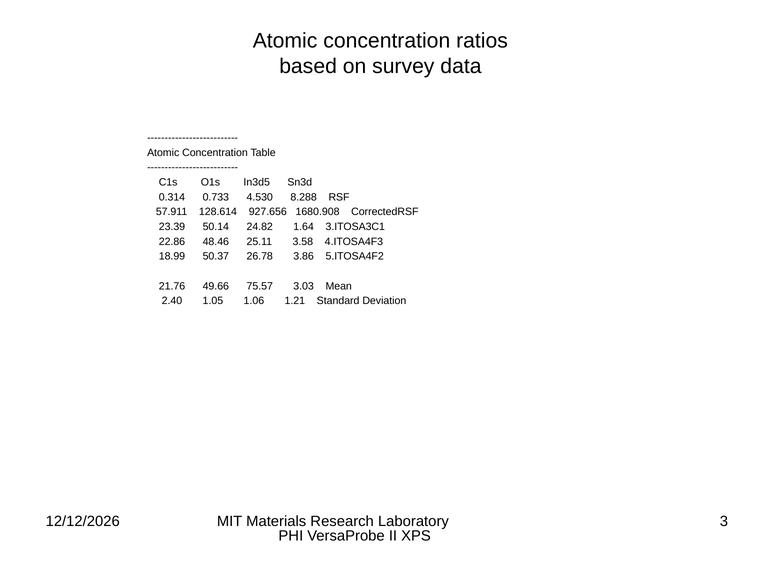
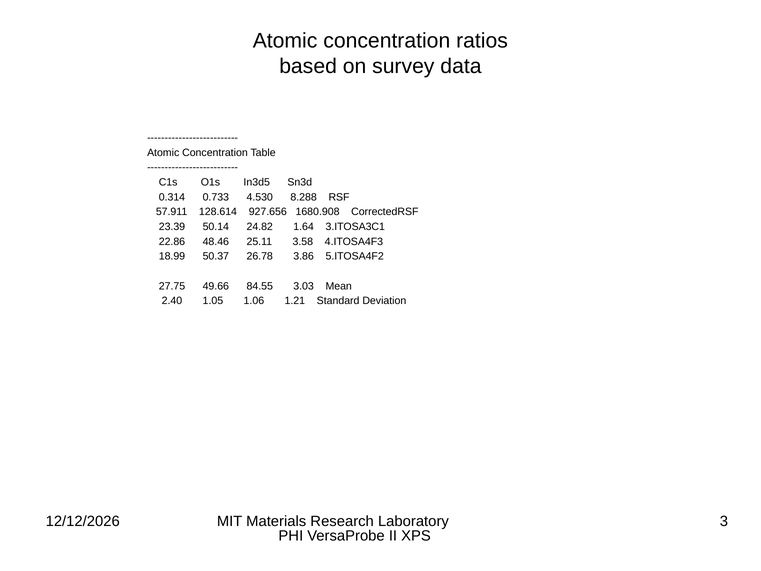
21.76: 21.76 -> 27.75
75.57: 75.57 -> 84.55
